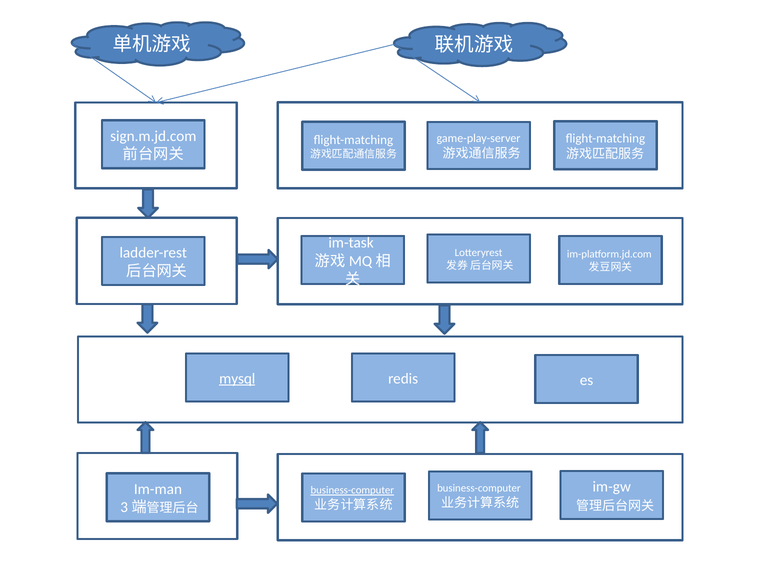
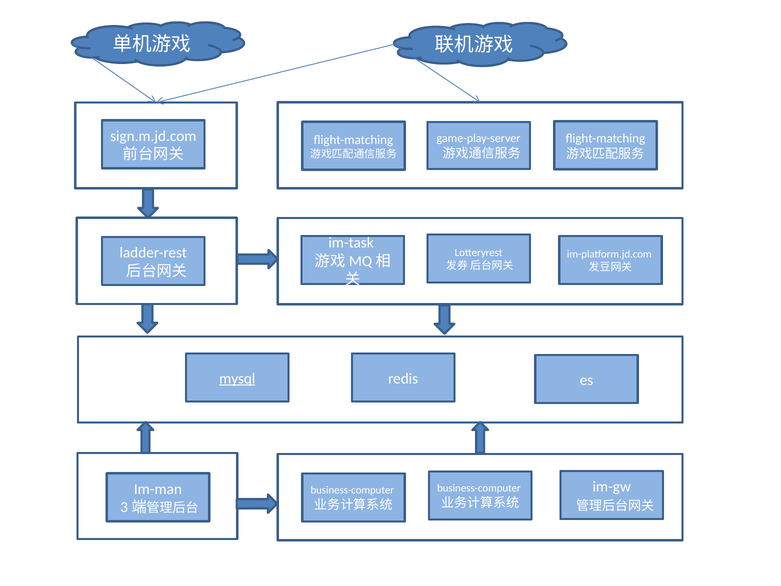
business-computer at (352, 490) underline: present -> none
